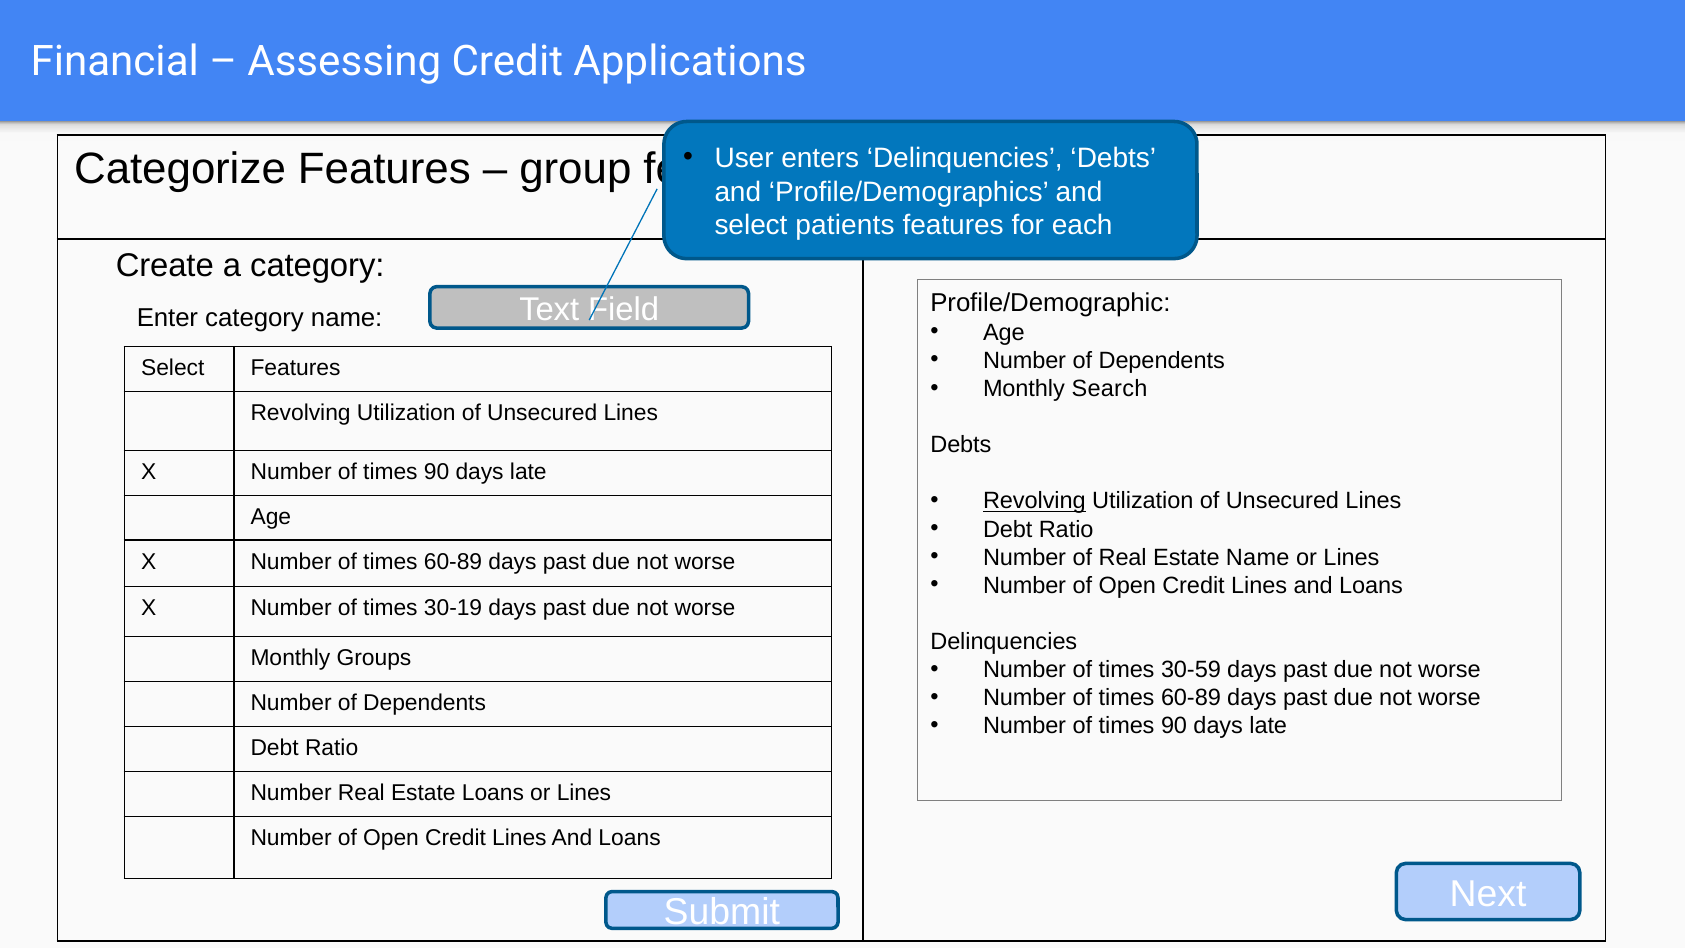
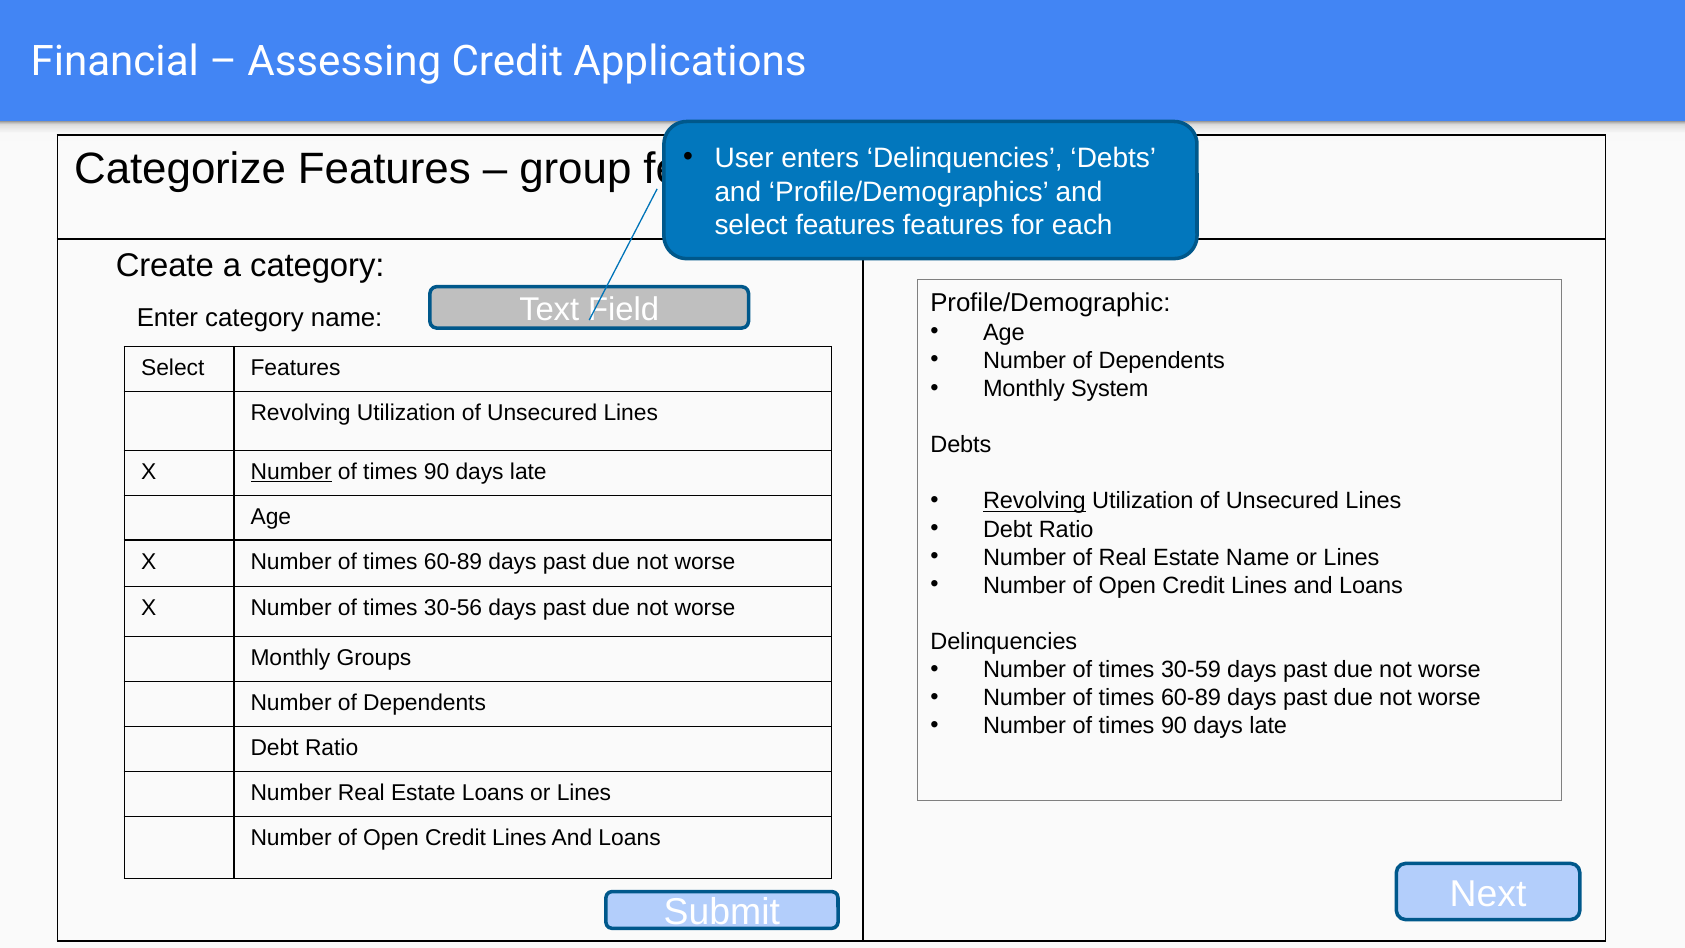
patients at (845, 226): patients -> features
Search: Search -> System
Number at (291, 472) underline: none -> present
30-19: 30-19 -> 30-56
